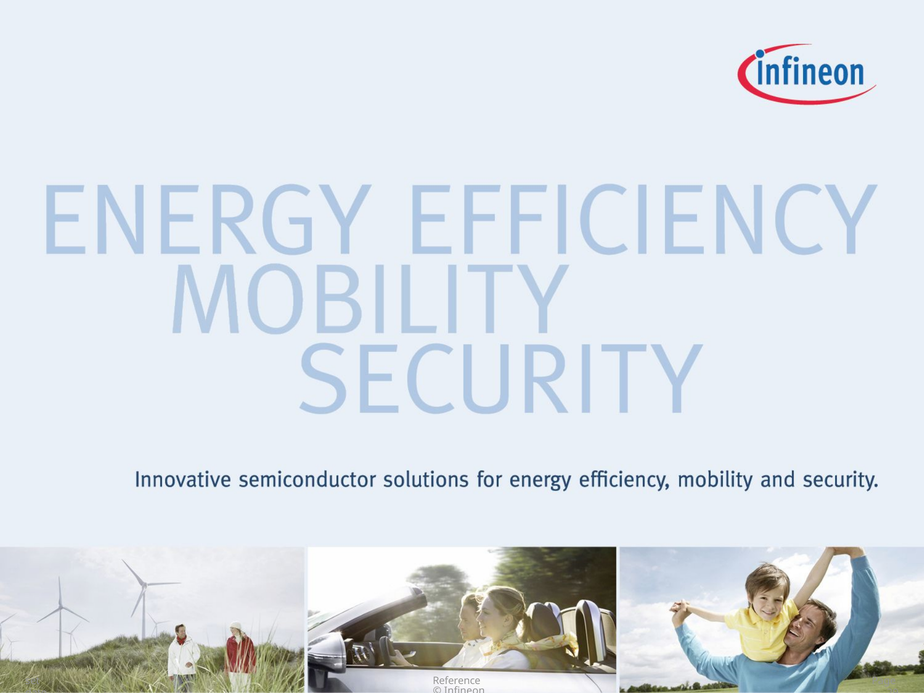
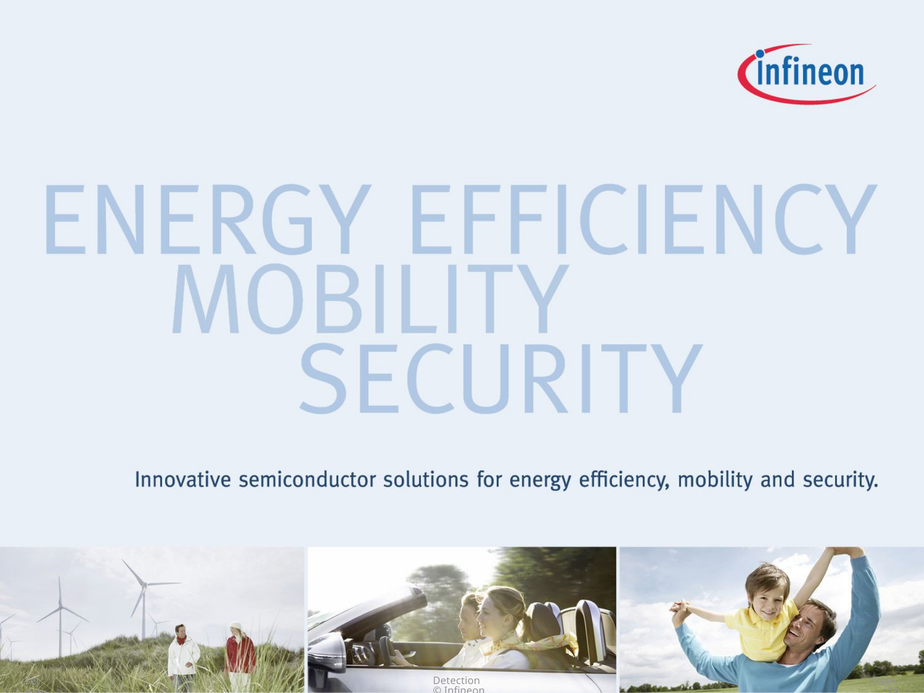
Reference: Reference -> Detection
